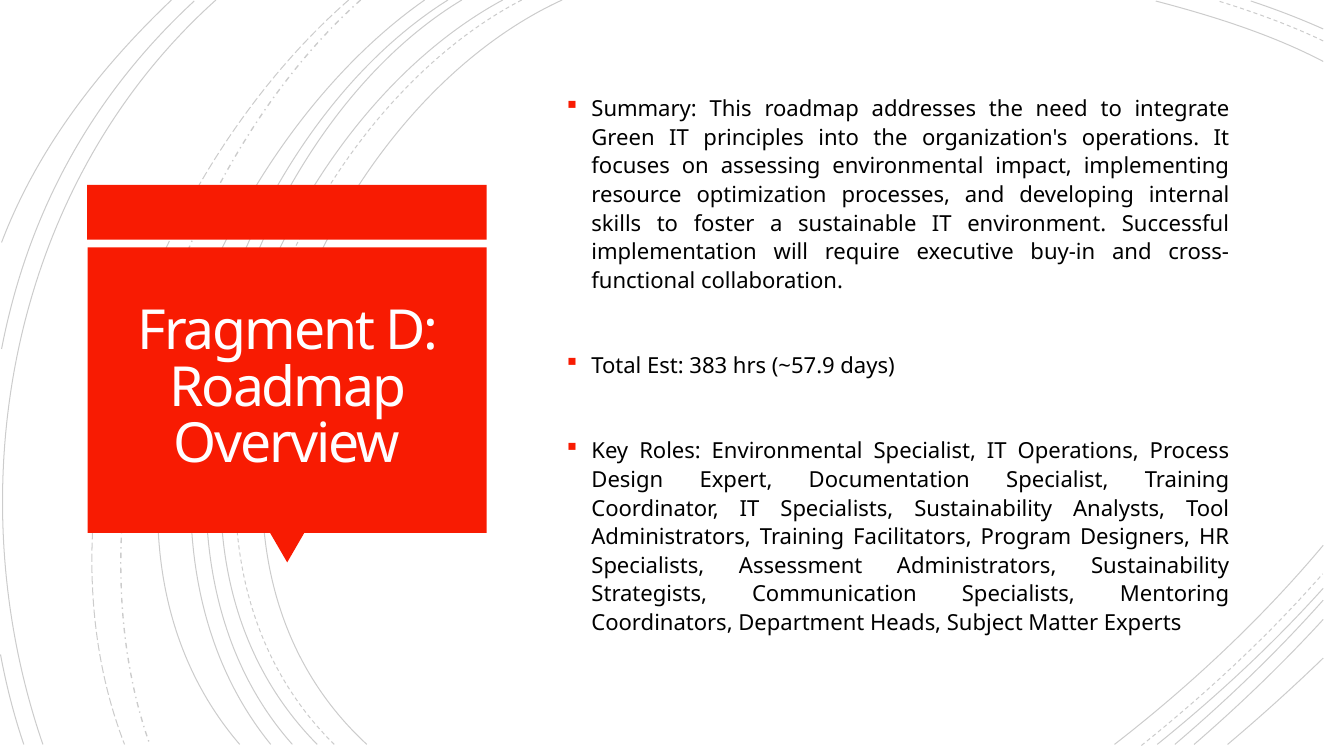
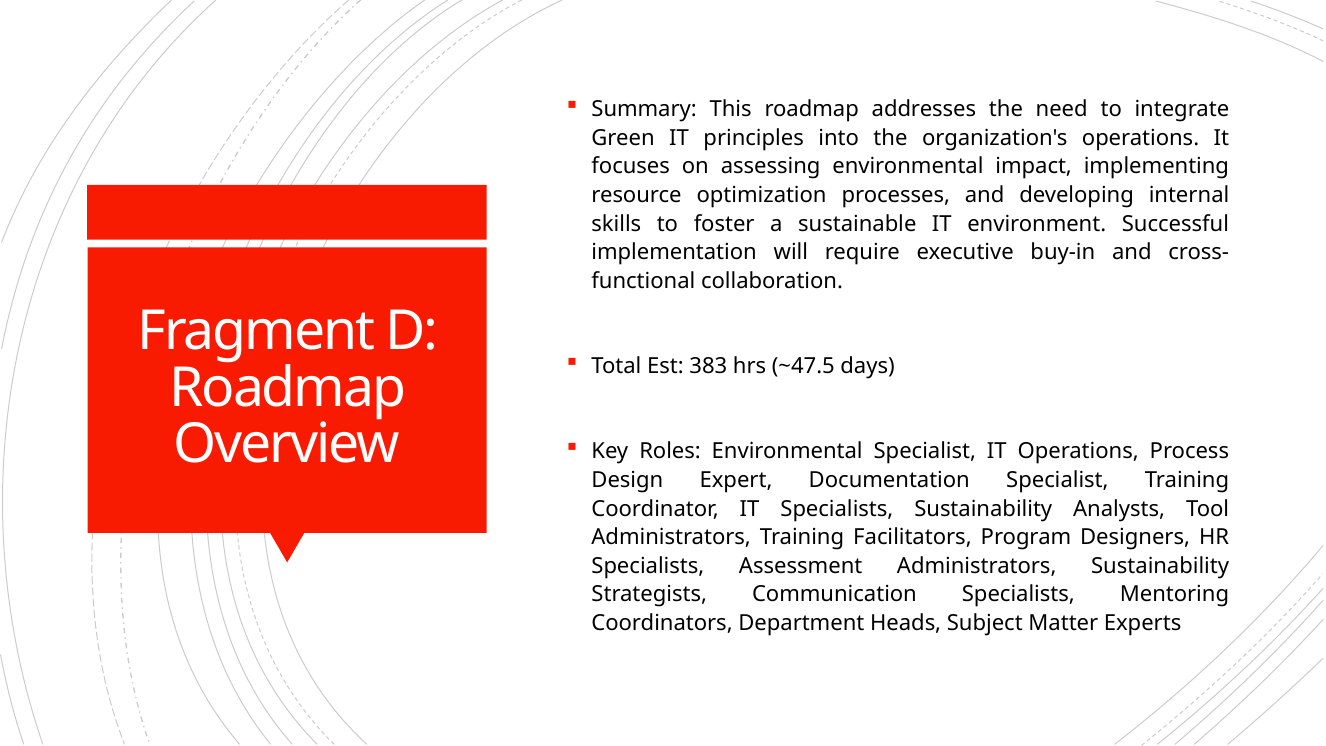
~57.9: ~57.9 -> ~47.5
